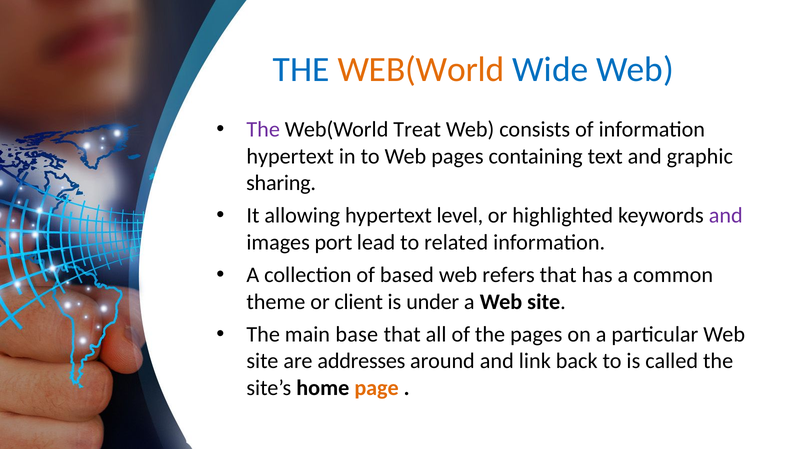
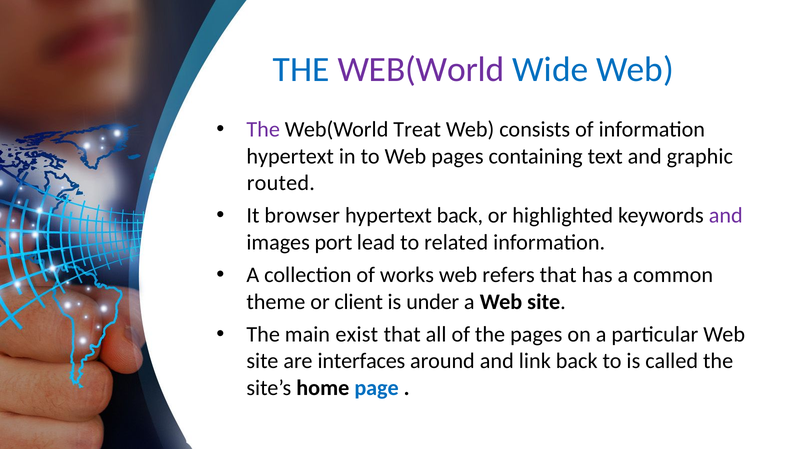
WEB(World at (421, 70) colour: orange -> purple
sharing: sharing -> routed
allowing: allowing -> browser
hypertext level: level -> back
based: based -> works
base: base -> exist
addresses: addresses -> interfaces
page colour: orange -> blue
